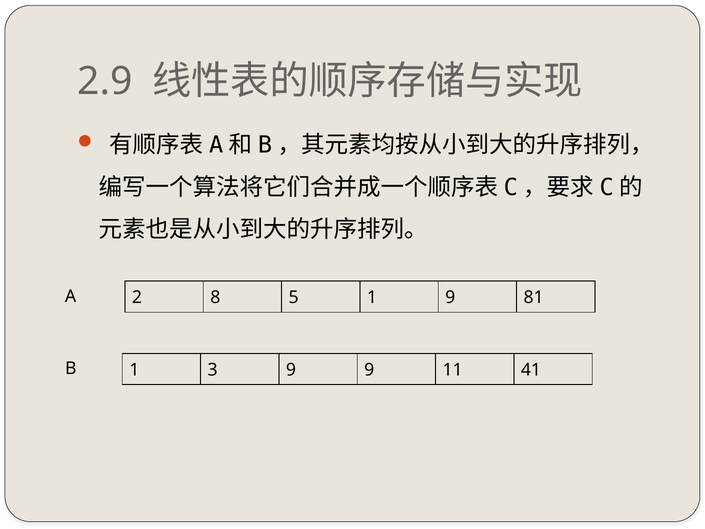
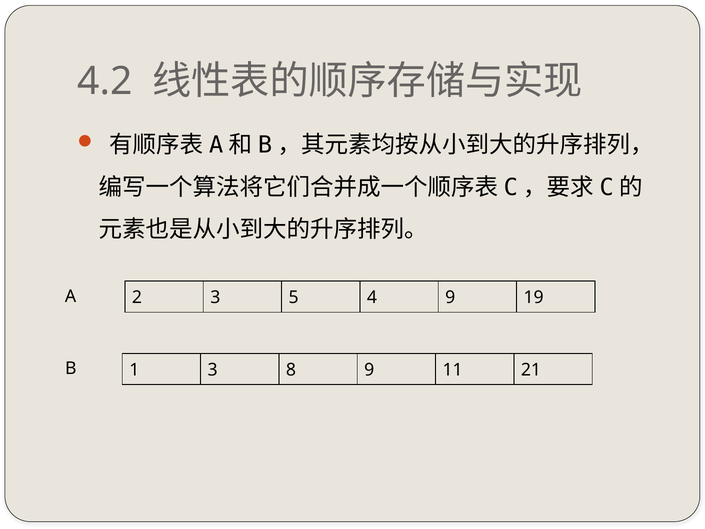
2.9: 2.9 -> 4.2
2 8: 8 -> 3
5 1: 1 -> 4
81: 81 -> 19
3 9: 9 -> 8
41: 41 -> 21
